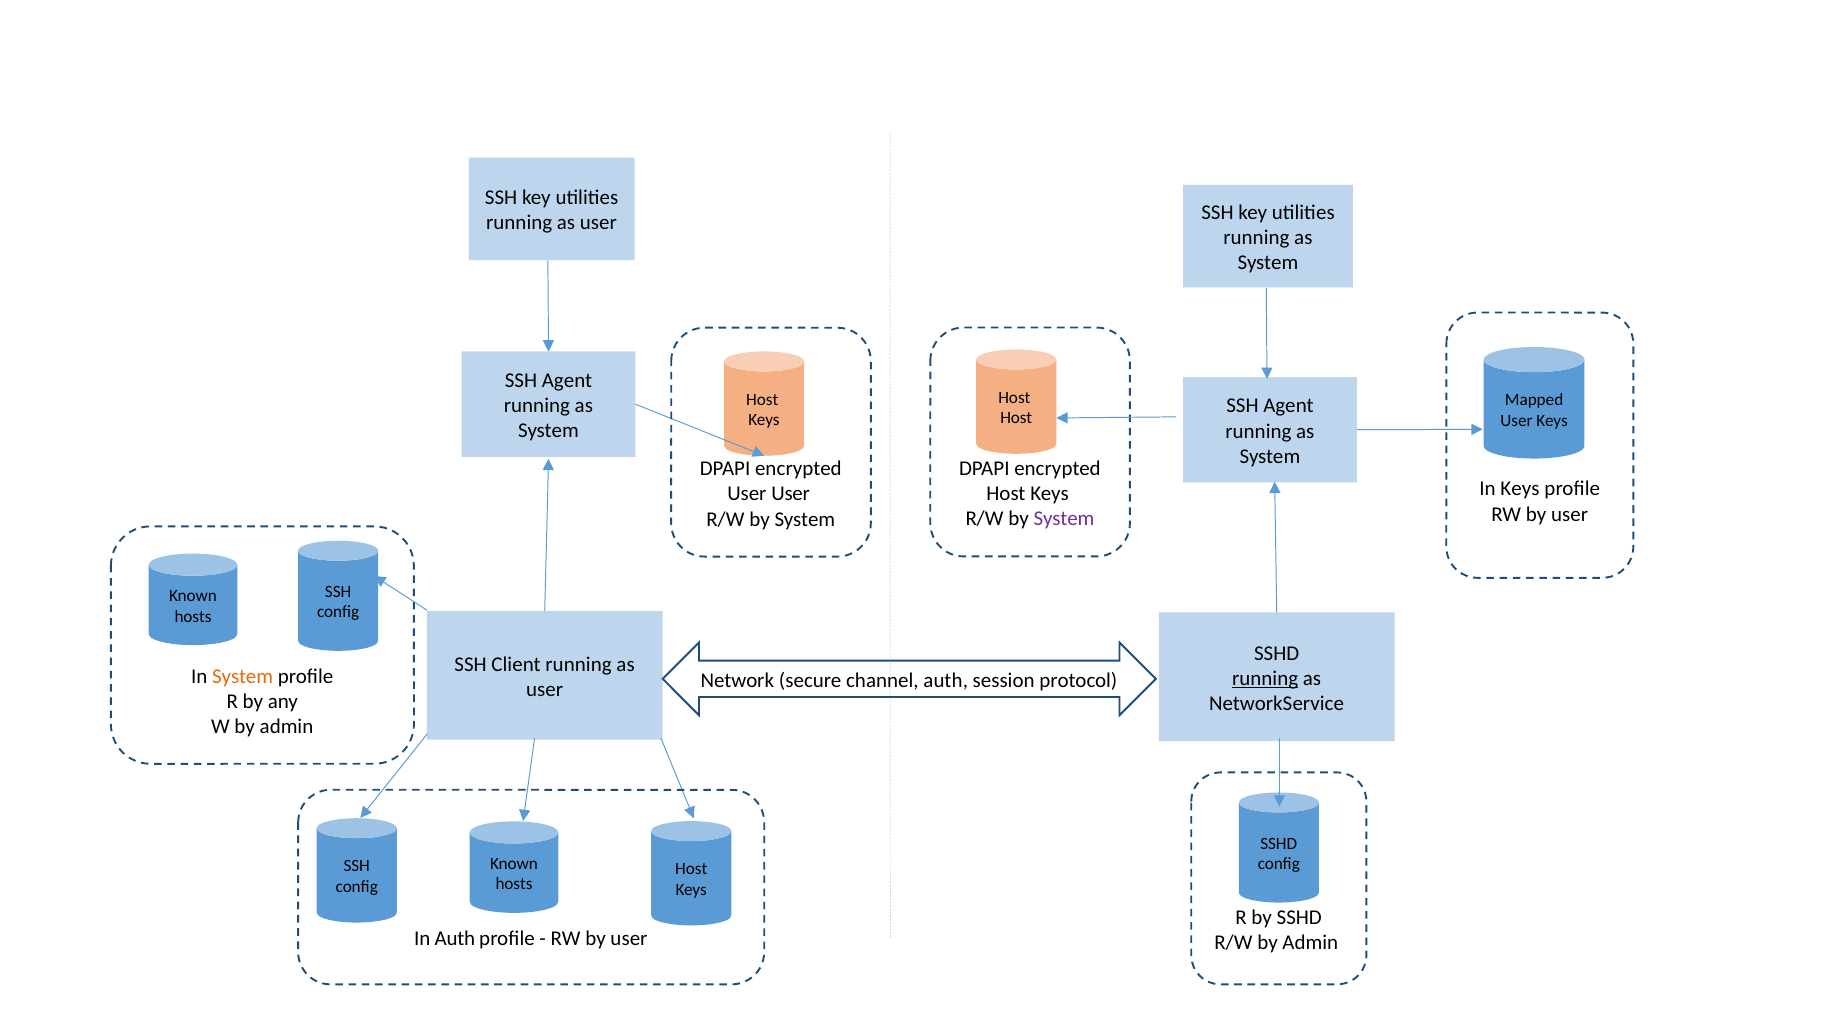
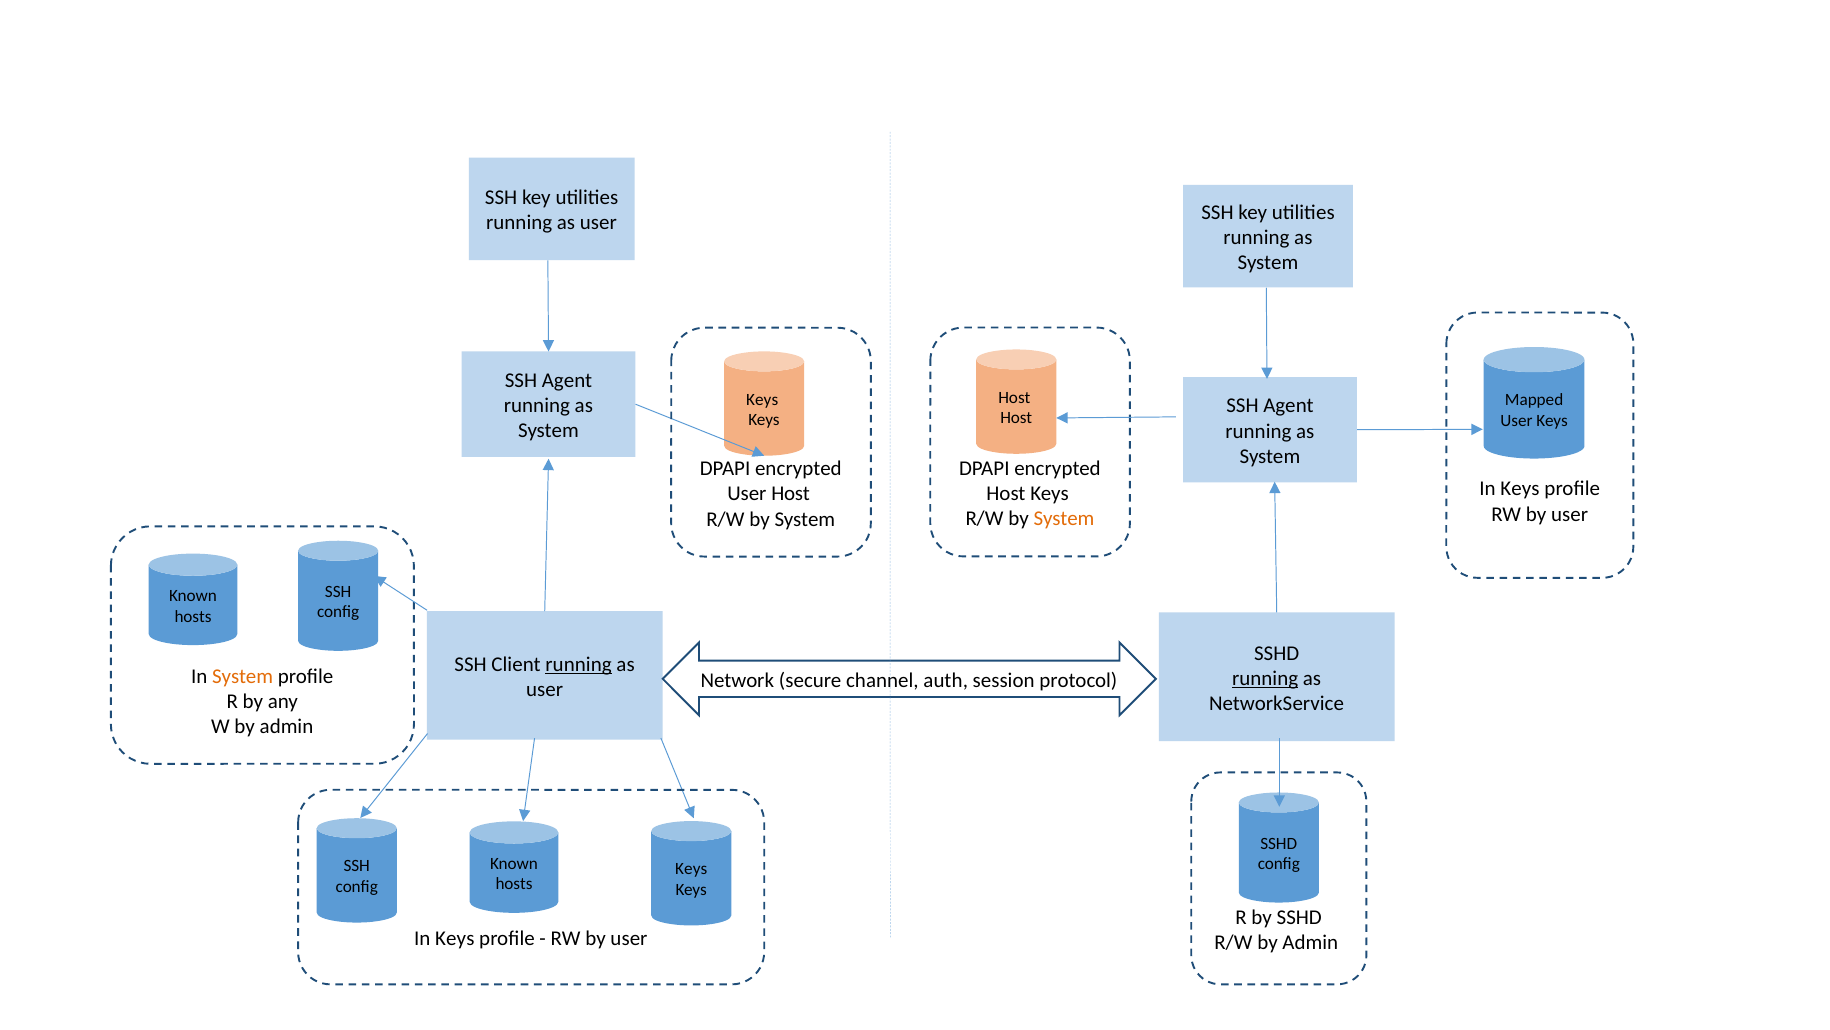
Host at (762, 399): Host -> Keys
User User: User -> Host
System at (1064, 519) colour: purple -> orange
running at (579, 664) underline: none -> present
Host at (691, 869): Host -> Keys
Auth at (455, 938): Auth -> Keys
